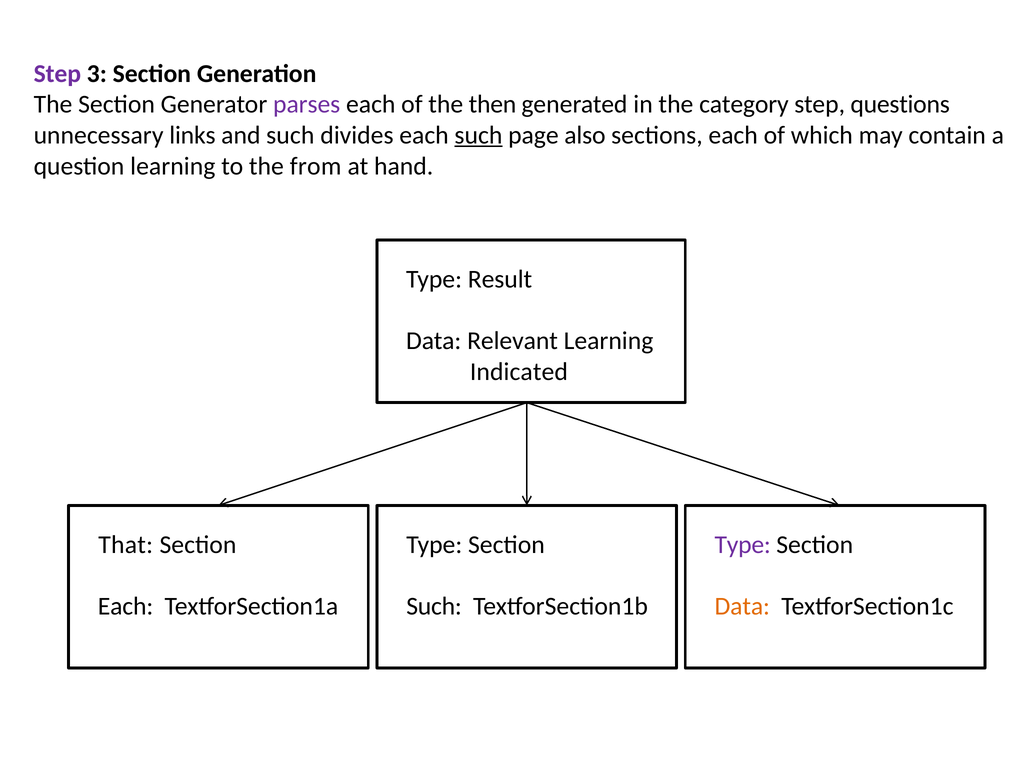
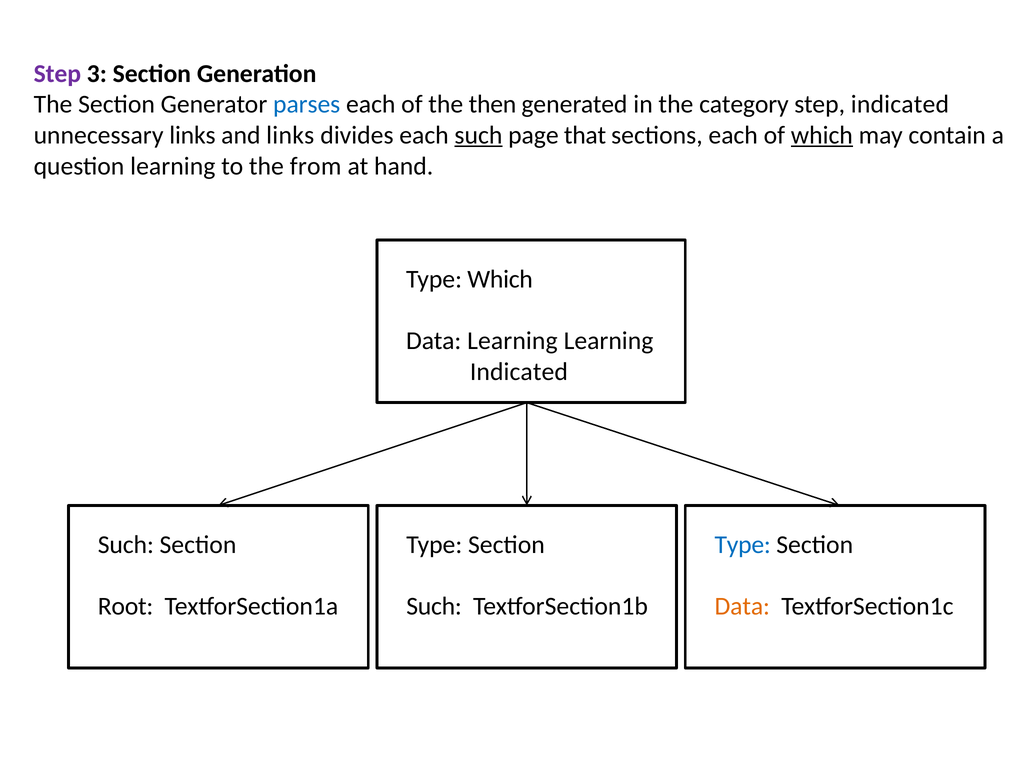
parses colour: purple -> blue
step questions: questions -> indicated
and such: such -> links
also: also -> that
which at (822, 135) underline: none -> present
Type Result: Result -> Which
Data Relevant: Relevant -> Learning
That at (126, 545): That -> Such
Type at (743, 545) colour: purple -> blue
Each at (126, 606): Each -> Root
